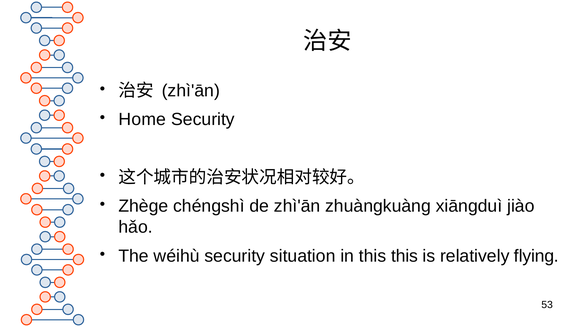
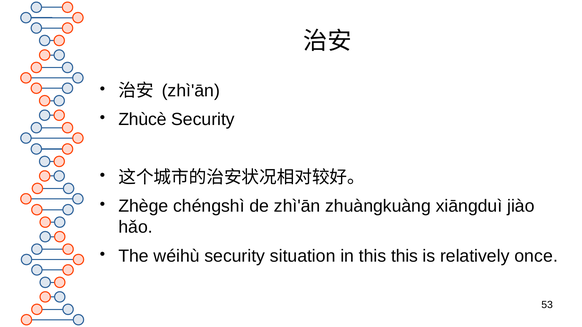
Home: Home -> Zhùcè
flying: flying -> once
